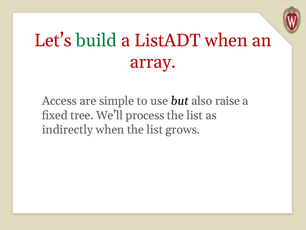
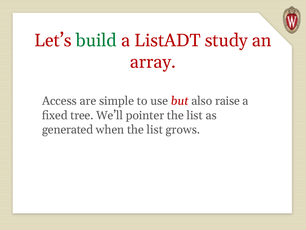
ListADT when: when -> study
but colour: black -> red
process: process -> pointer
indirectly: indirectly -> generated
